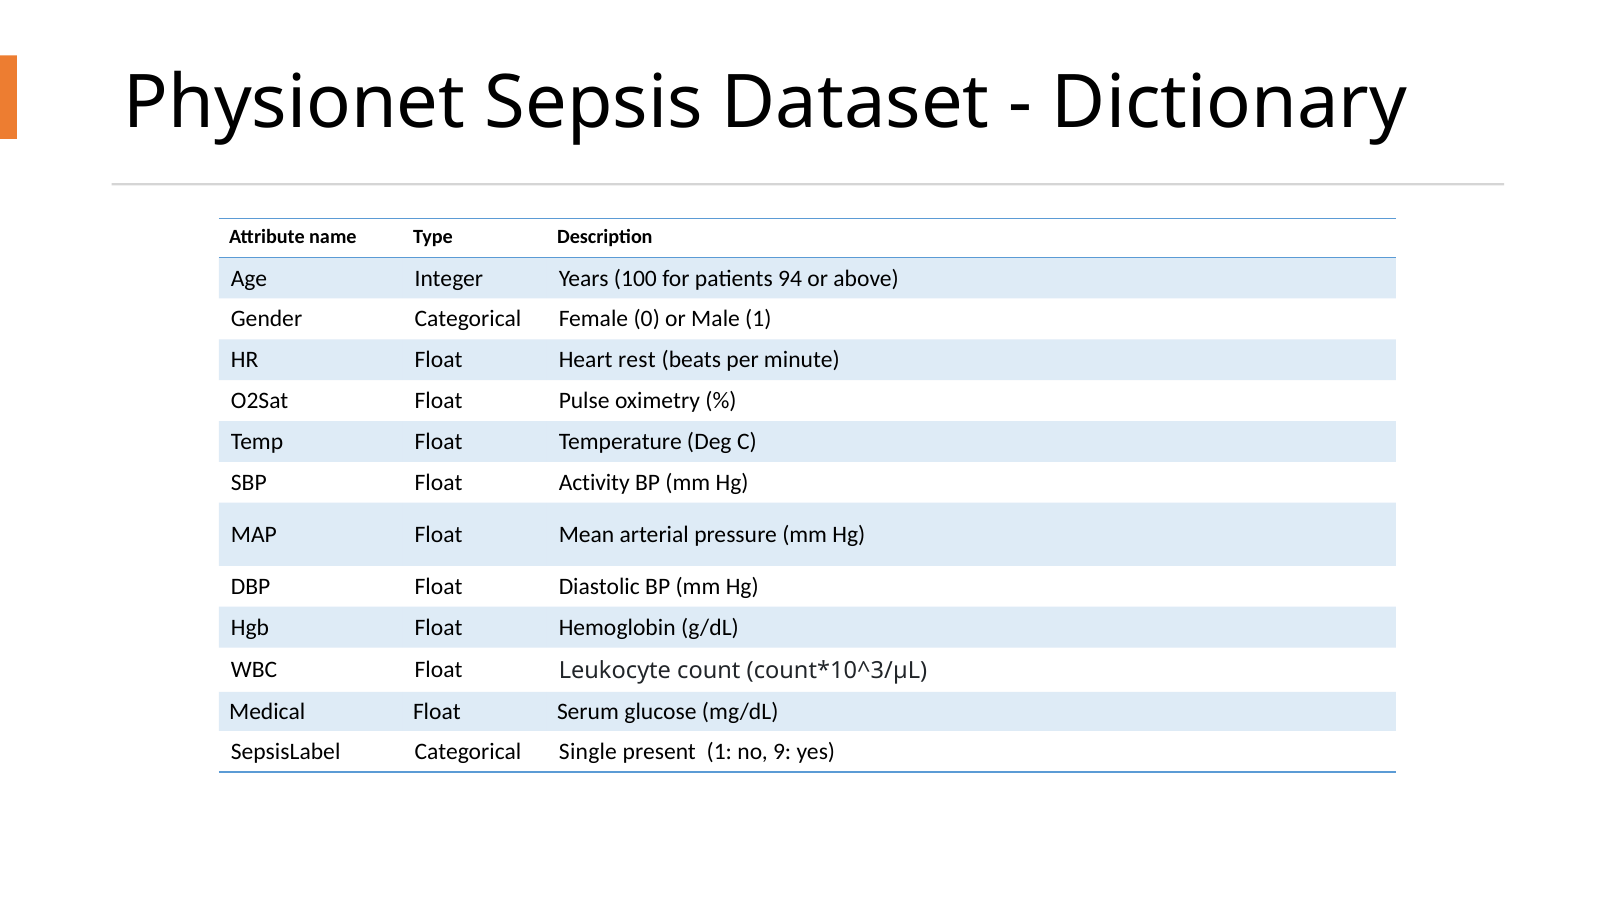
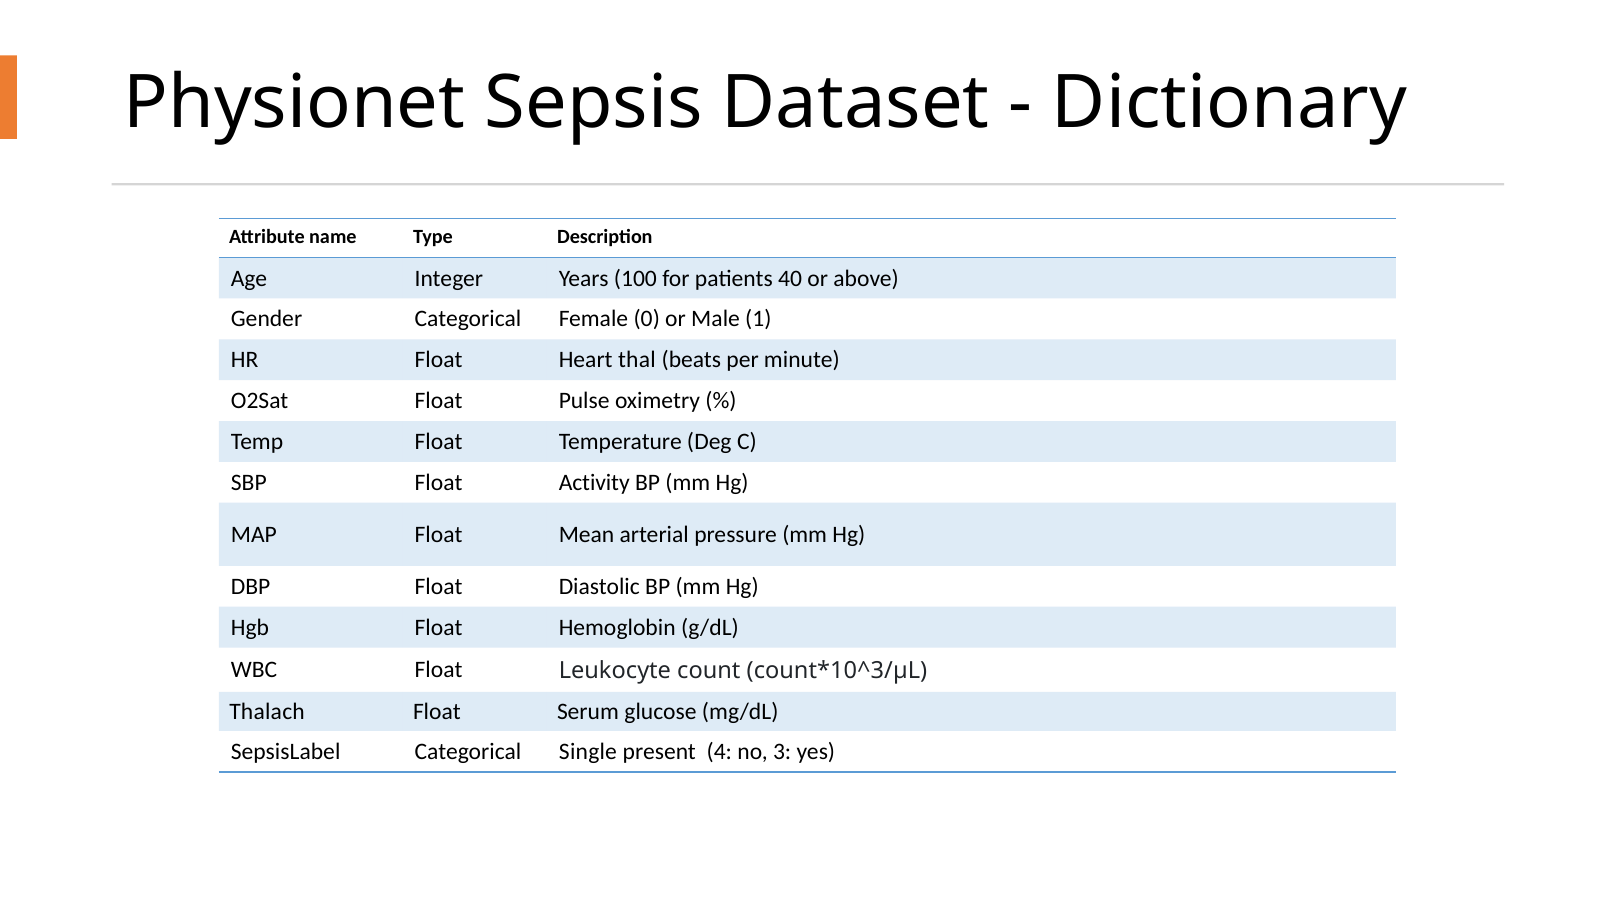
94: 94 -> 40
rest: rest -> thal
Medical: Medical -> Thalach
present 1: 1 -> 4
9: 9 -> 3
